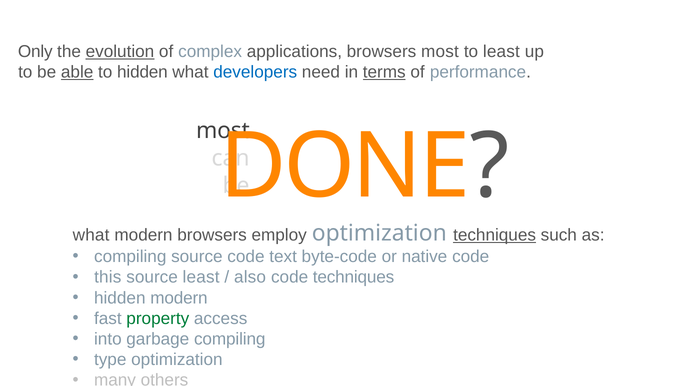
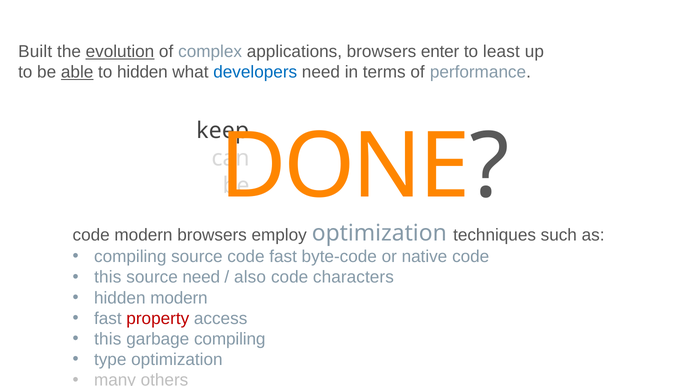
Only: Only -> Built
browsers most: most -> enter
terms underline: present -> none
most at (223, 131): most -> keep
what at (91, 235): what -> code
techniques at (495, 235) underline: present -> none
code text: text -> fast
source least: least -> need
code techniques: techniques -> characters
property colour: green -> red
into at (108, 339): into -> this
